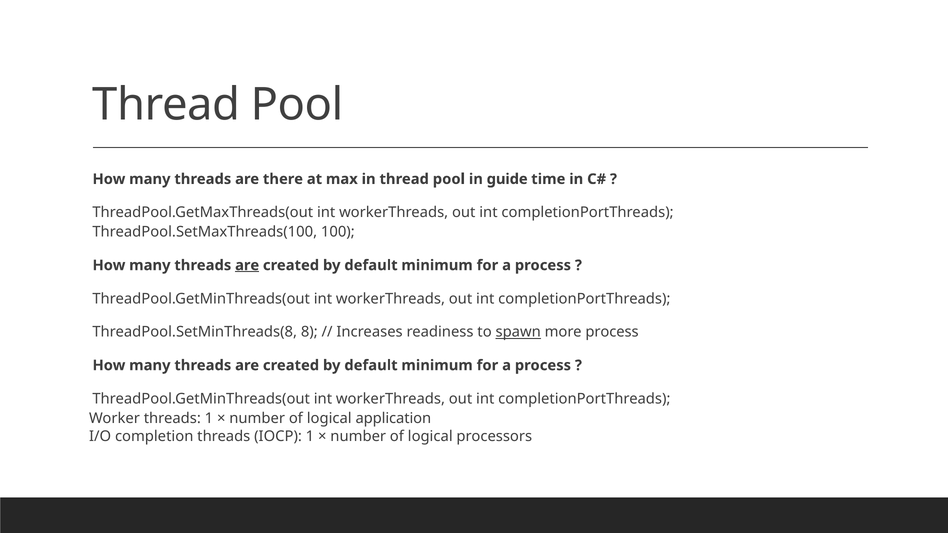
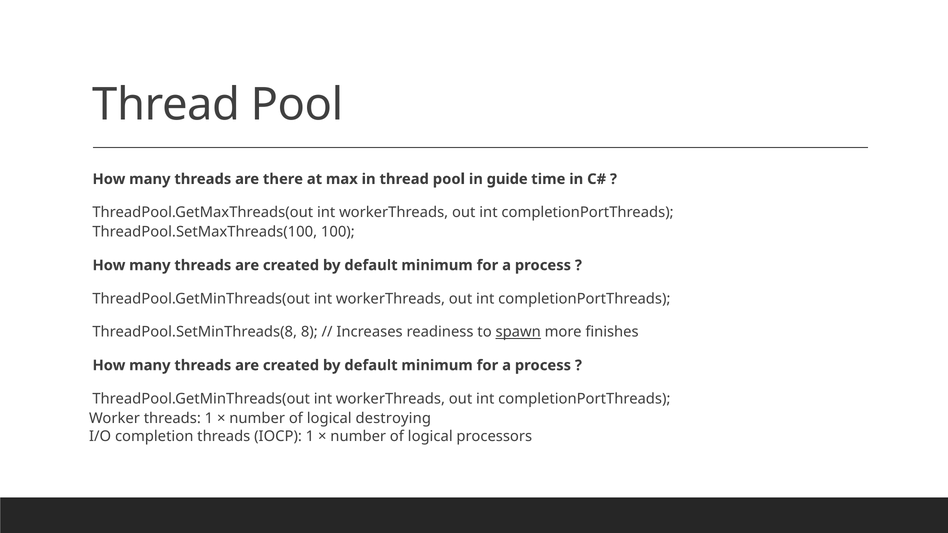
are at (247, 265) underline: present -> none
more process: process -> finishes
application: application -> destroying
